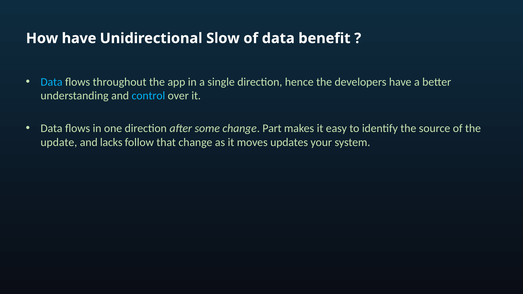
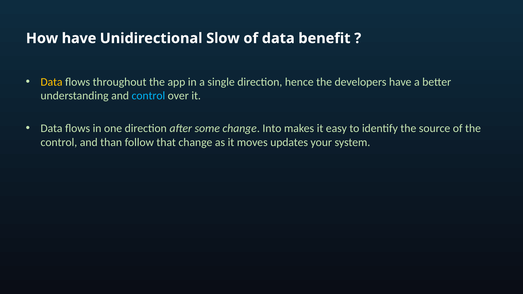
Data at (51, 82) colour: light blue -> yellow
Part: Part -> Into
update at (59, 142): update -> control
lacks: lacks -> than
